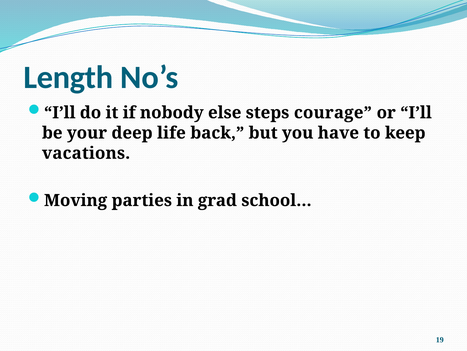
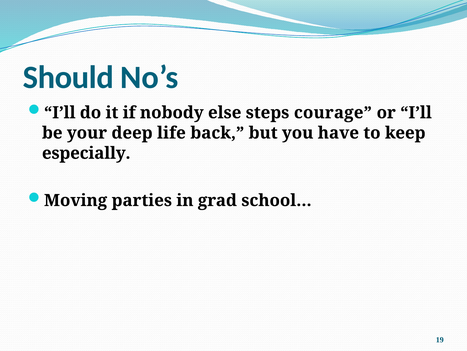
Length: Length -> Should
vacations: vacations -> especially
